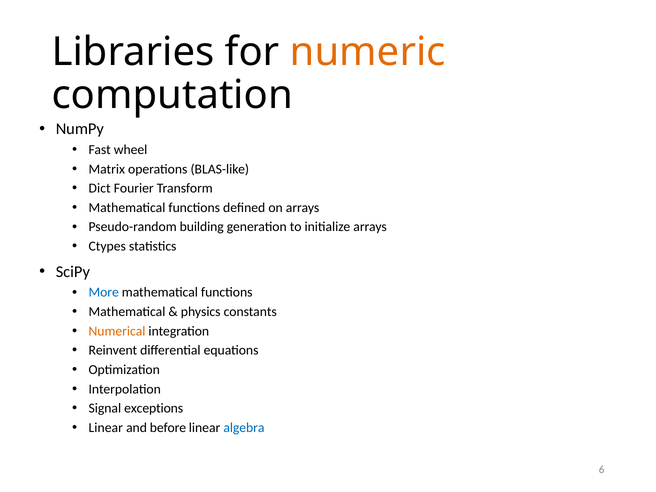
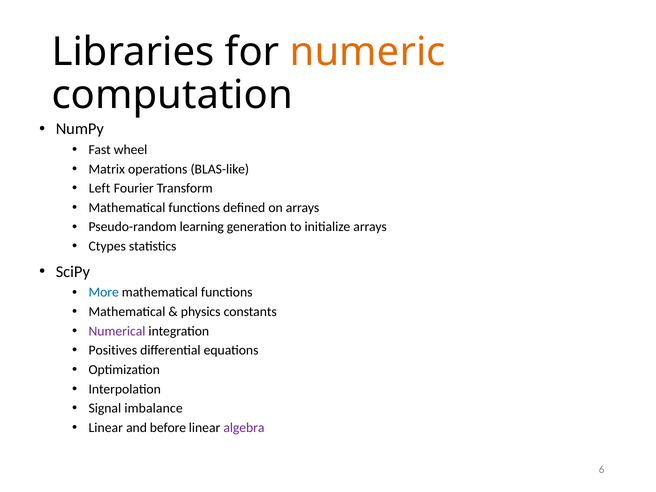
Dict: Dict -> Left
building: building -> learning
Numerical colour: orange -> purple
Reinvent: Reinvent -> Positives
exceptions: exceptions -> imbalance
algebra colour: blue -> purple
